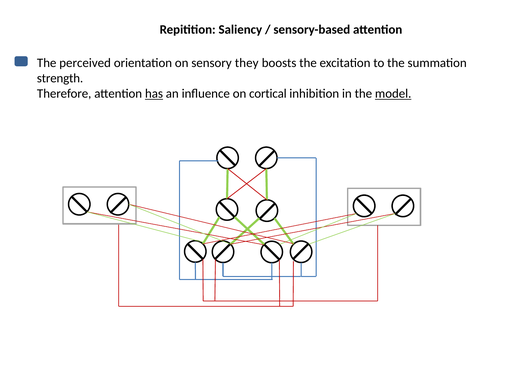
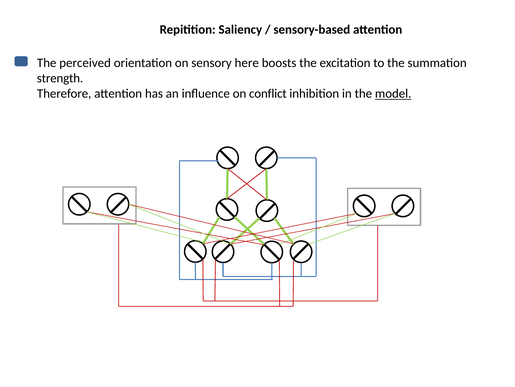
they: they -> here
has underline: present -> none
cortical: cortical -> conflict
